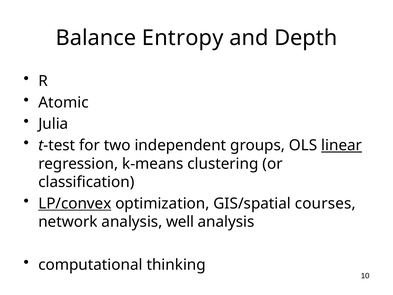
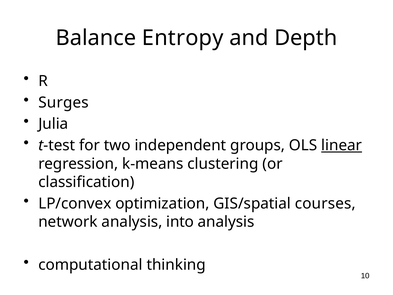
Atomic: Atomic -> Surges
LP/convex underline: present -> none
well: well -> into
